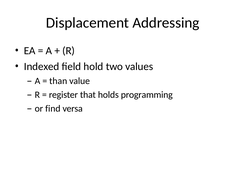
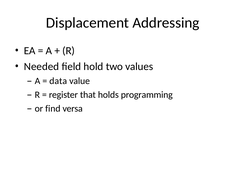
Indexed: Indexed -> Needed
than: than -> data
